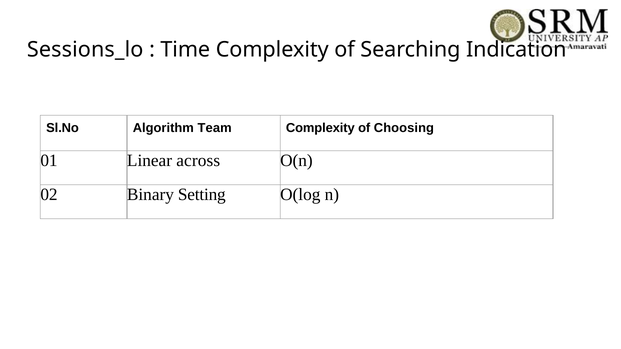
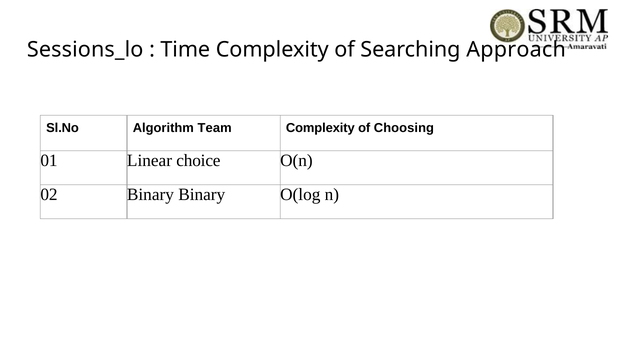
Indication: Indication -> Approach
across: across -> choice
Binary Setting: Setting -> Binary
